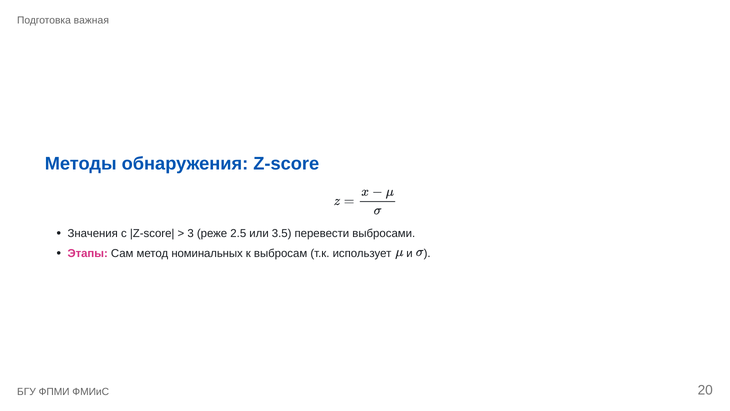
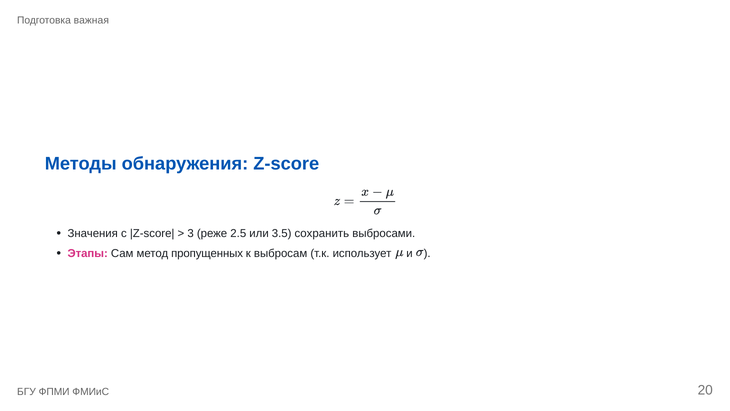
перевести: перевести -> сохранить
номинальных: номинальных -> пропущенных
